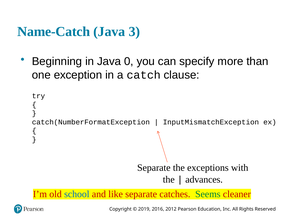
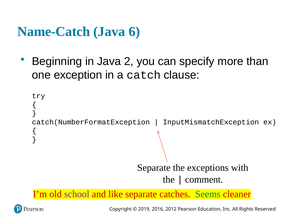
3: 3 -> 6
0: 0 -> 2
advances: advances -> comment
school colour: blue -> purple
